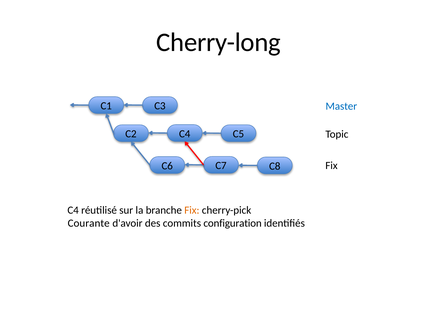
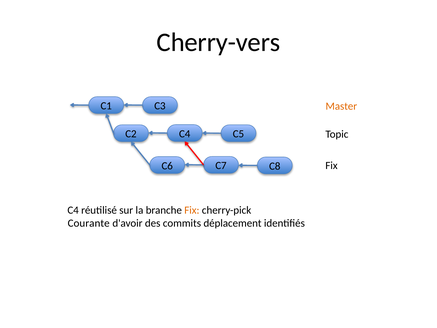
Cherry-long: Cherry-long -> Cherry-vers
Master colour: blue -> orange
configuration: configuration -> déplacement
